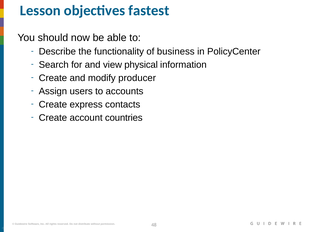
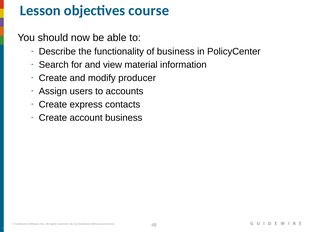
fastest: fastest -> course
physical: physical -> material
account countries: countries -> business
